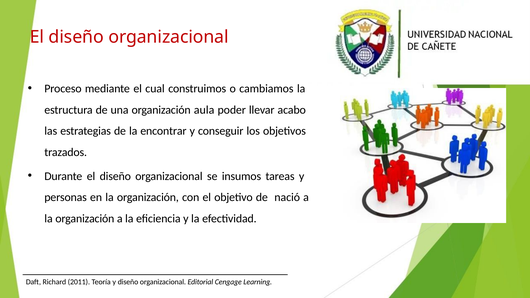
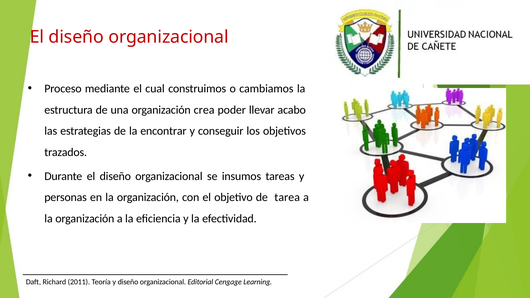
aula: aula -> crea
nació: nació -> tarea
